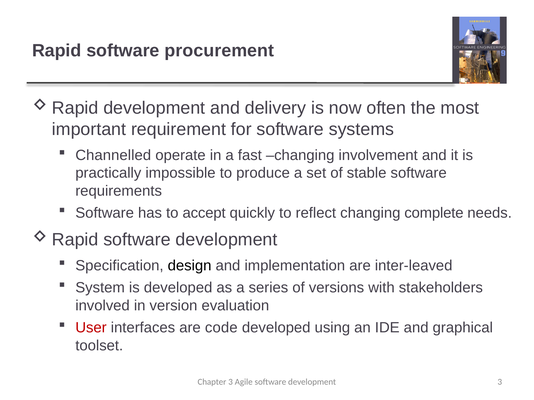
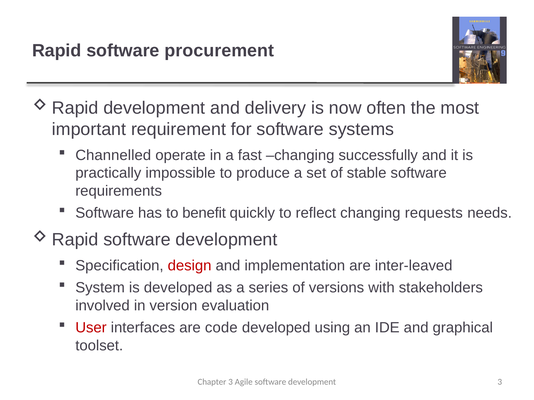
involvement: involvement -> successfully
accept: accept -> benefit
complete: complete -> requests
design colour: black -> red
